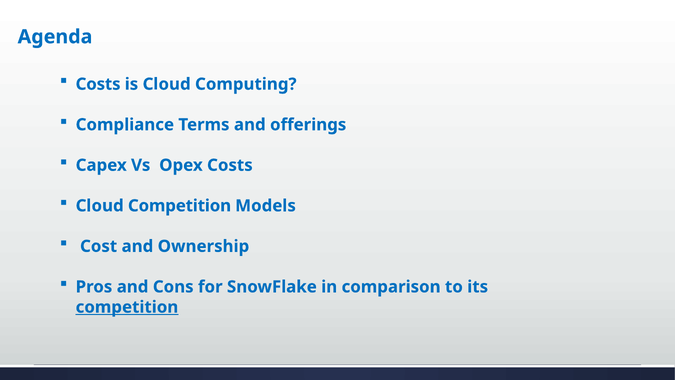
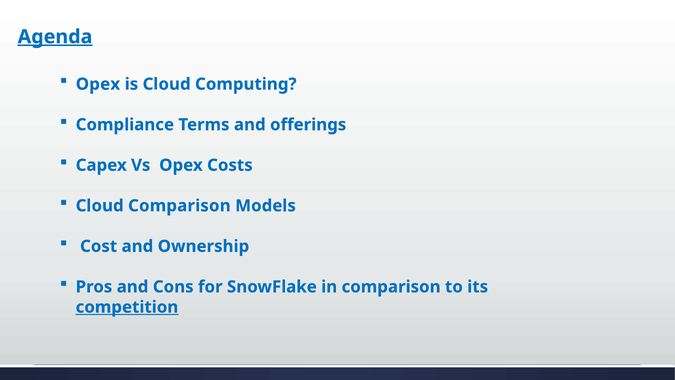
Agenda underline: none -> present
Costs at (98, 84): Costs -> Opex
Cloud Competition: Competition -> Comparison
